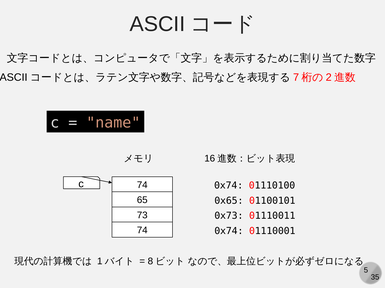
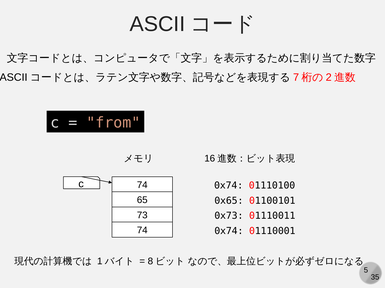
name: name -> from
